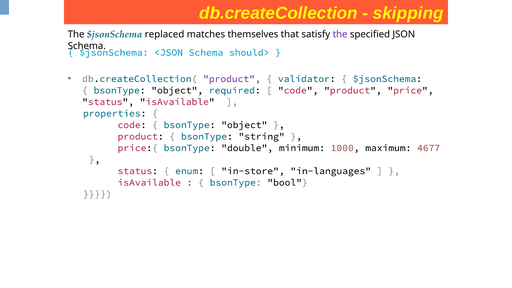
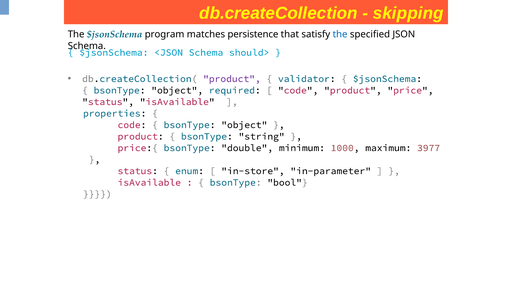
replaced: replaced -> program
themselves: themselves -> persistence
the at (340, 34) colour: purple -> blue
4677: 4677 -> 3977
in-languages: in-languages -> in-parameter
